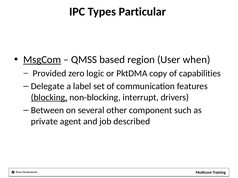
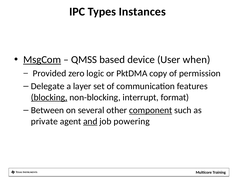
Particular: Particular -> Instances
region: region -> device
capabilities: capabilities -> permission
label: label -> layer
drivers: drivers -> format
component underline: none -> present
and underline: none -> present
described: described -> powering
